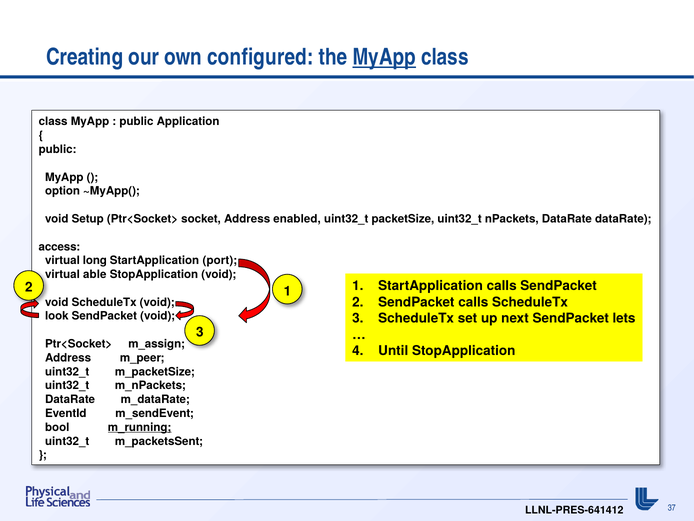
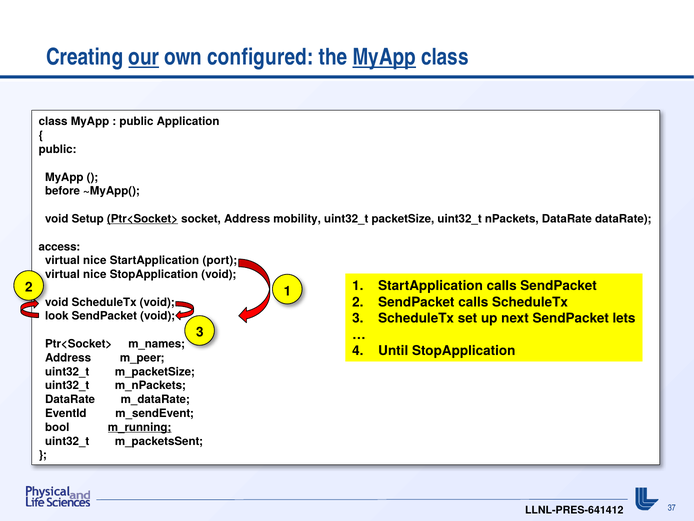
our underline: none -> present
option: option -> before
Ptr<Socket> at (142, 219) underline: none -> present
enabled: enabled -> mobility
long at (95, 260): long -> nice
able at (95, 274): able -> nice
m_assign: m_assign -> m_names
